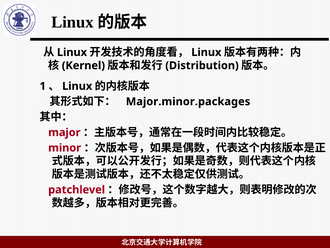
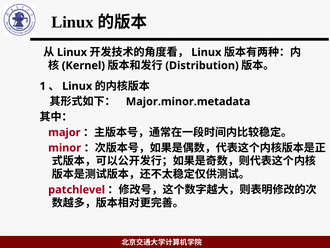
Major.minor.packages: Major.minor.packages -> Major.minor.metadata
